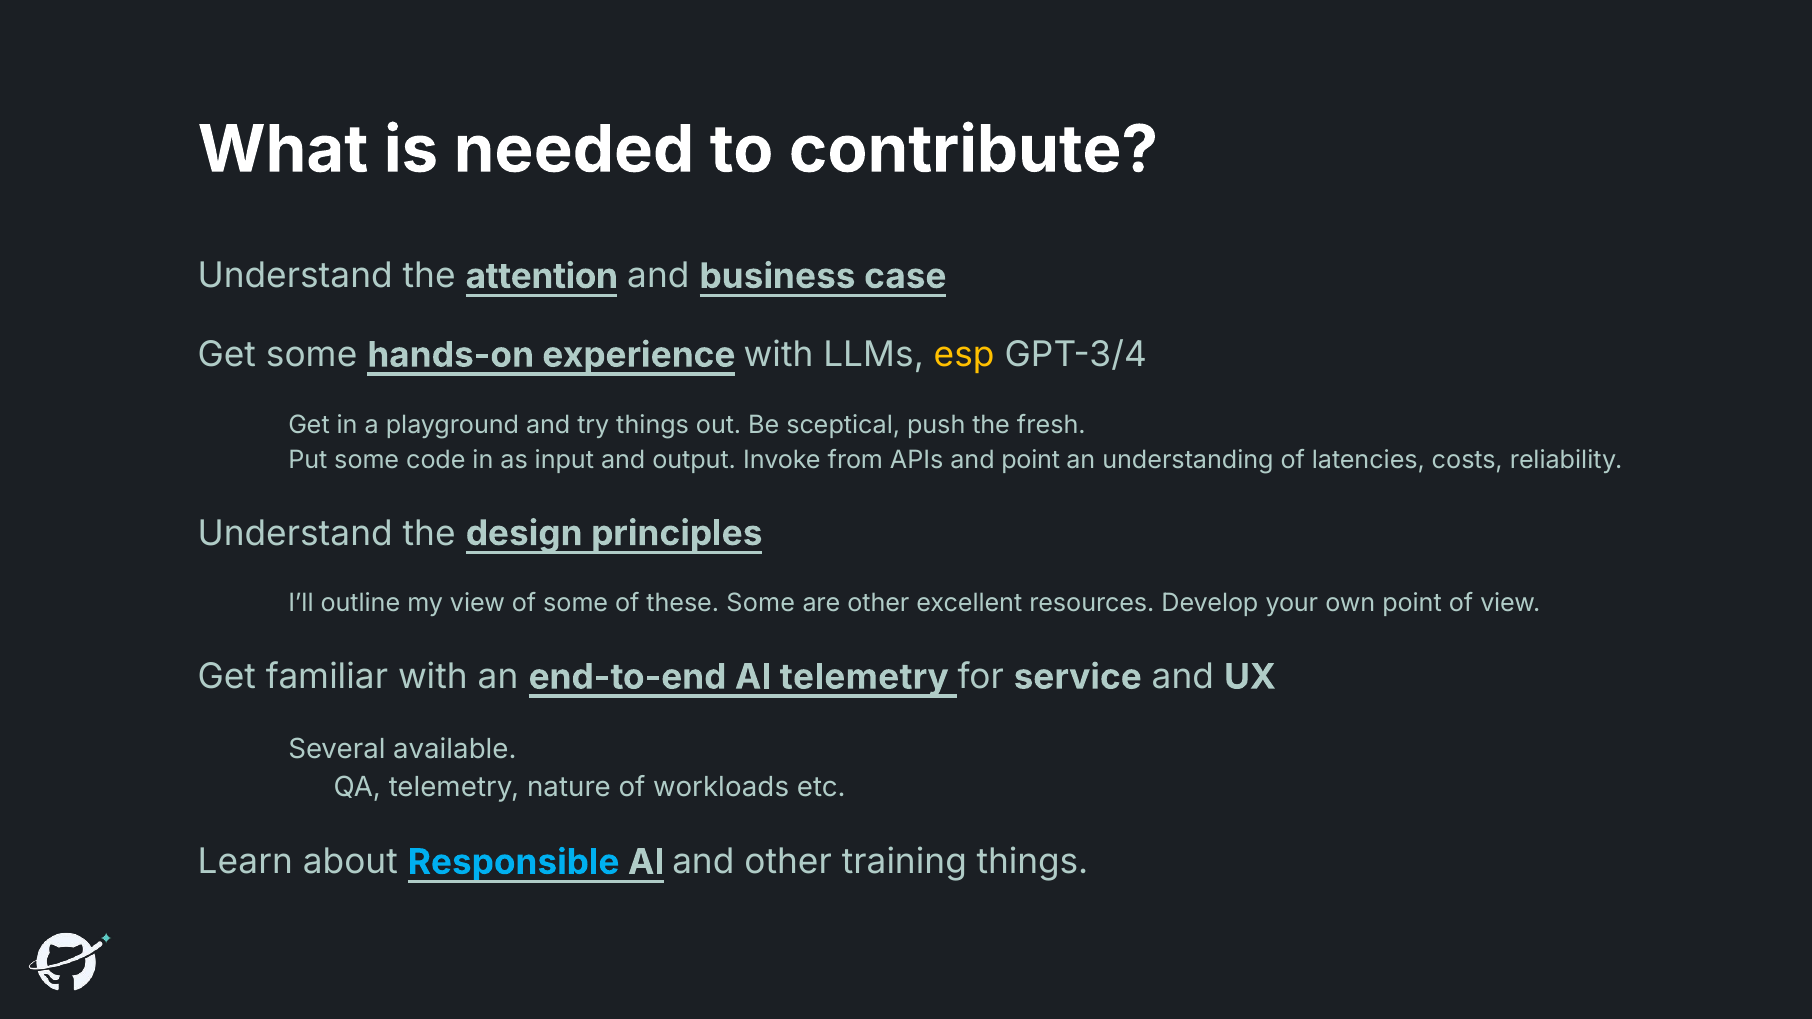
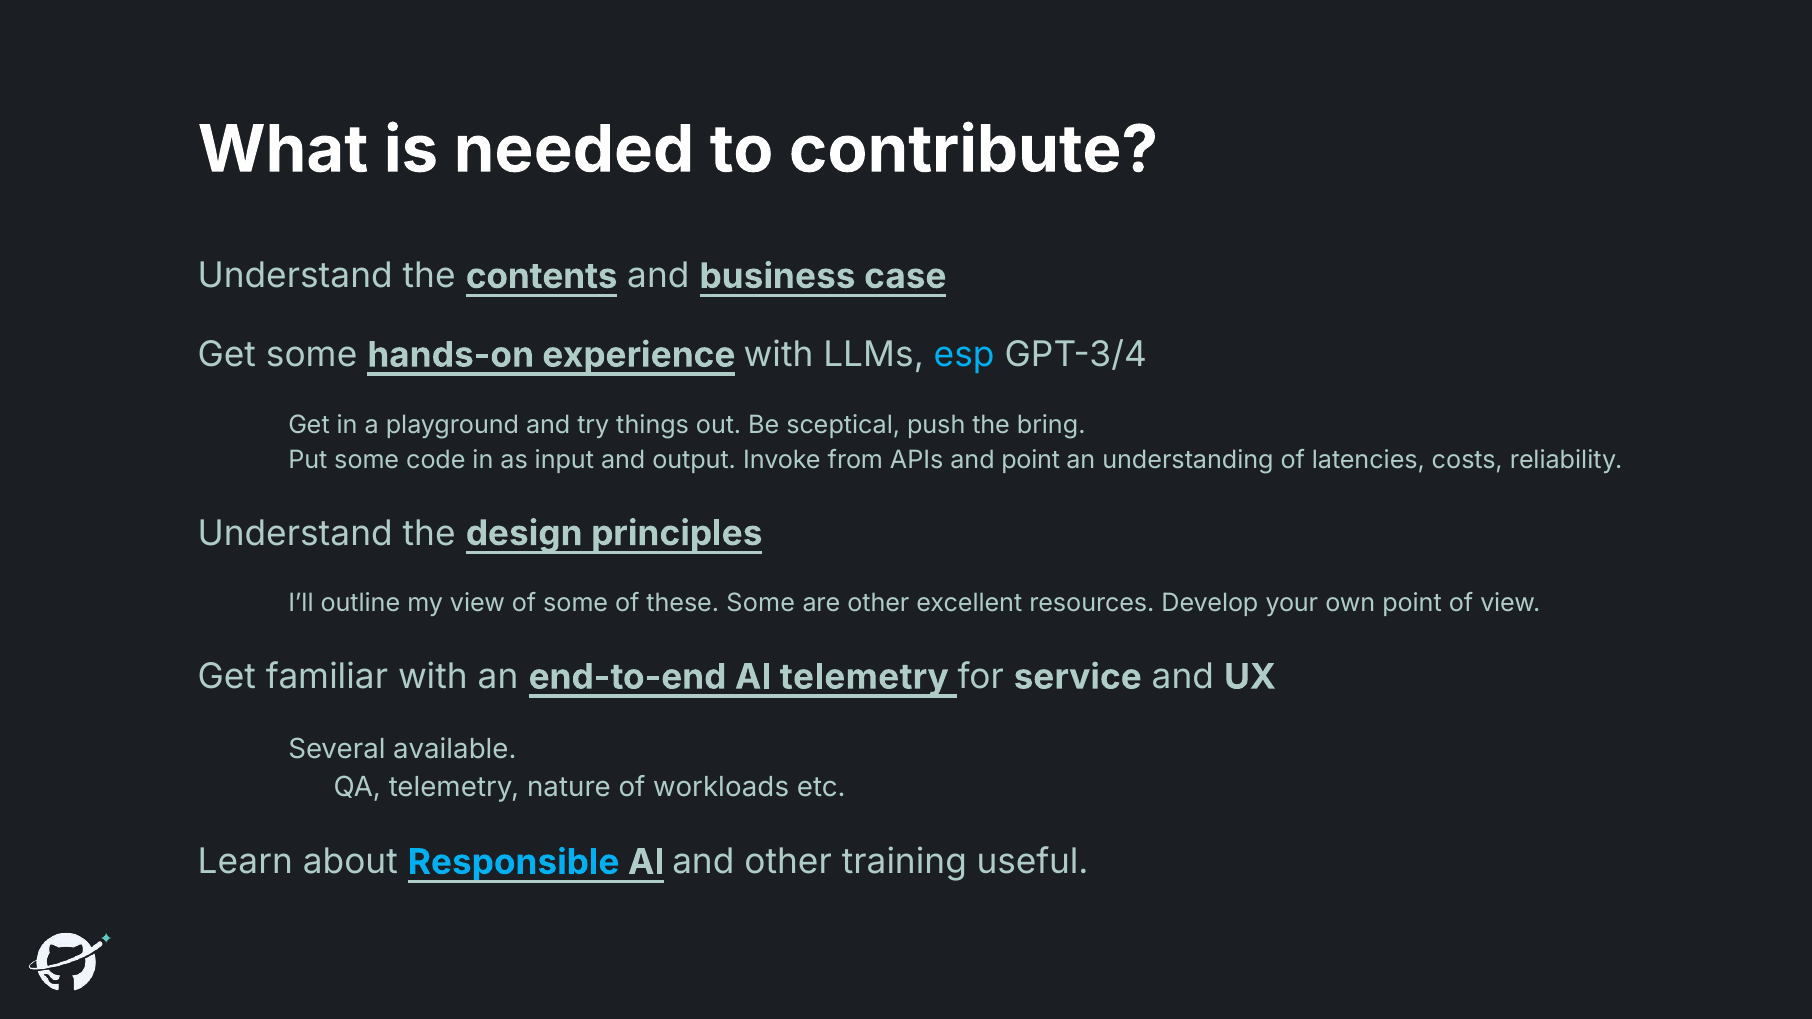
attention: attention -> contents
esp colour: yellow -> light blue
fresh: fresh -> bring
training things: things -> useful
